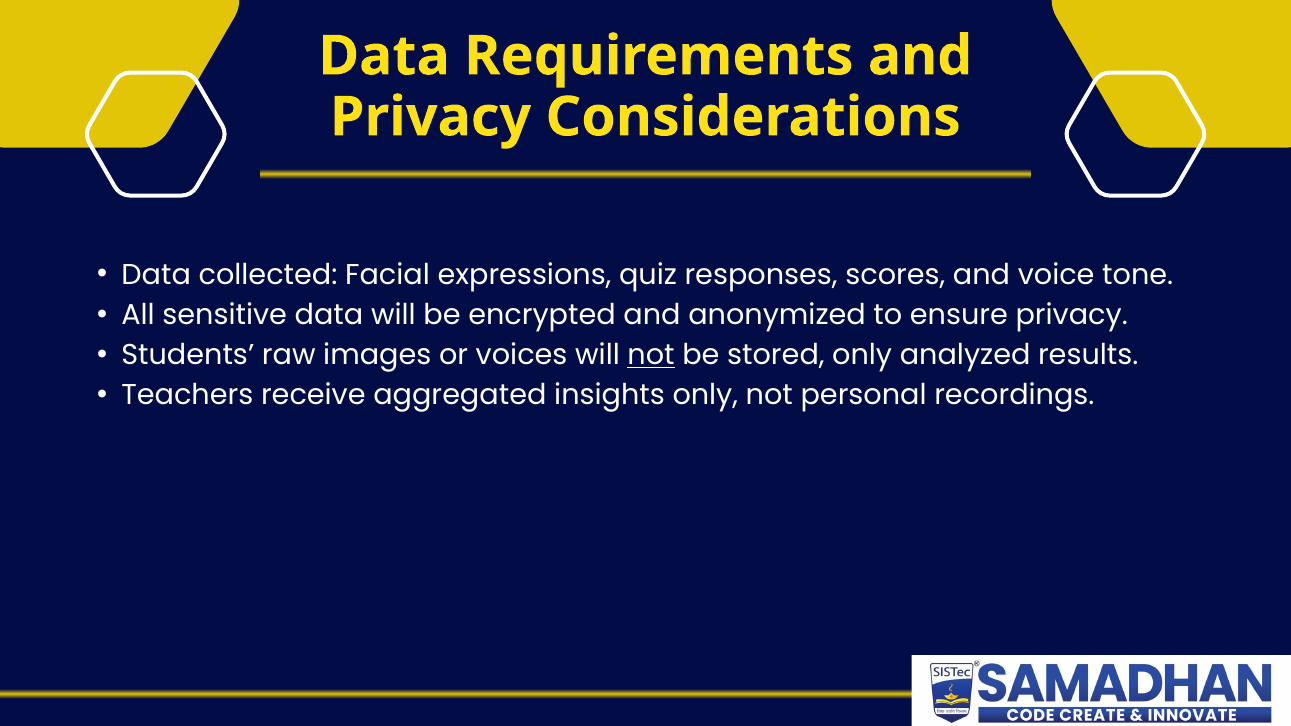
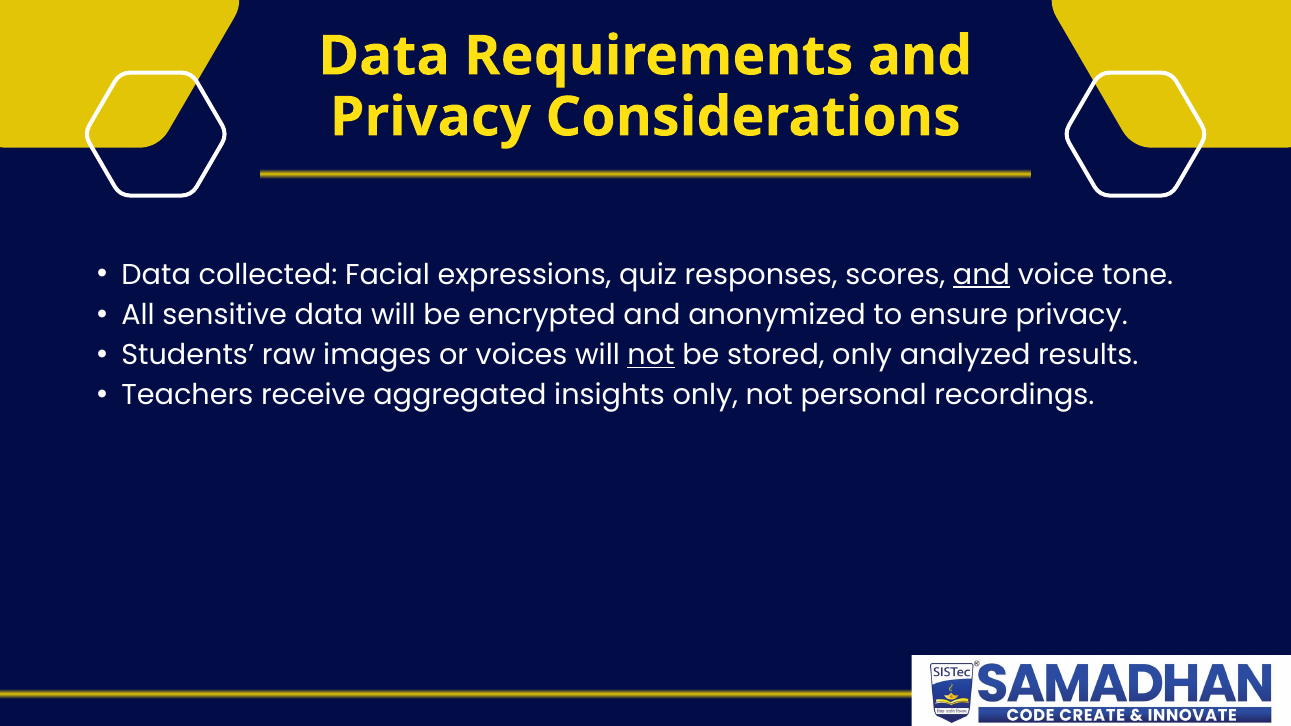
and at (981, 275) underline: none -> present
